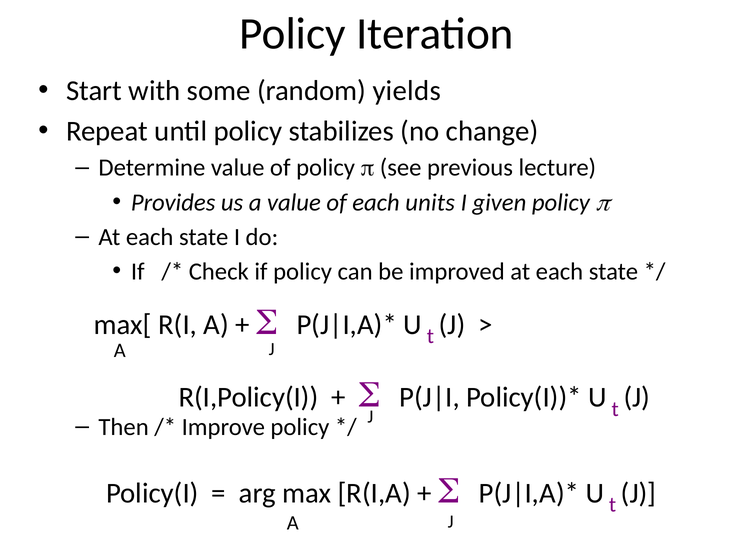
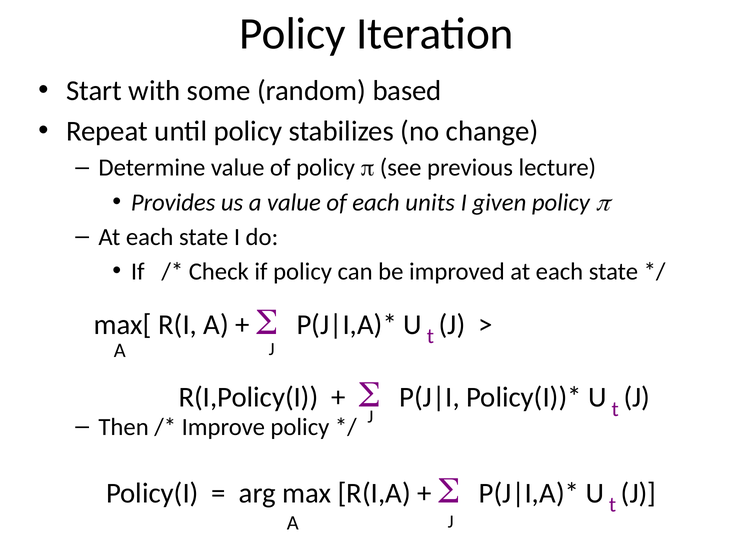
yields: yields -> based
